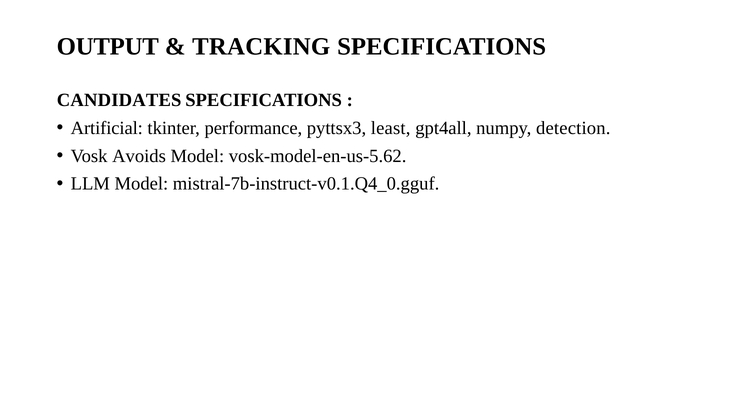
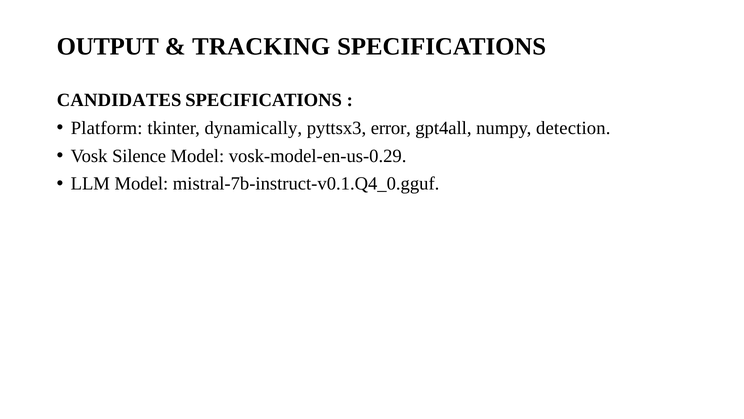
Artificial: Artificial -> Platform
performance: performance -> dynamically
least: least -> error
Avoids: Avoids -> Silence
vosk-model-en-us-5.62: vosk-model-en-us-5.62 -> vosk-model-en-us-0.29
